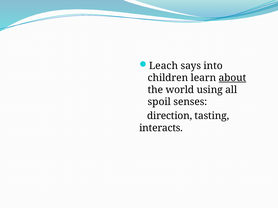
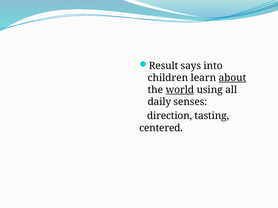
Leach: Leach -> Result
world underline: none -> present
spoil: spoil -> daily
interacts: interacts -> centered
